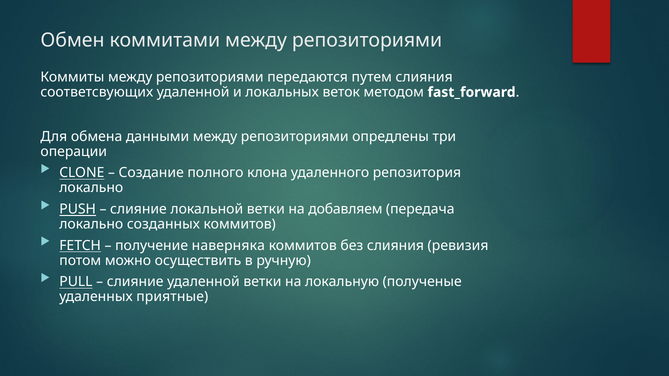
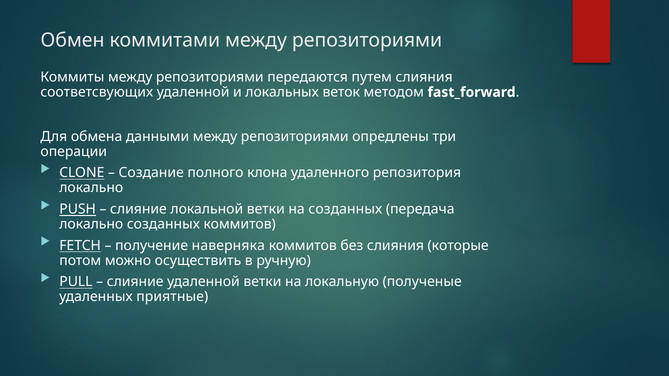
на добавляем: добавляем -> созданных
ревизия: ревизия -> которые
